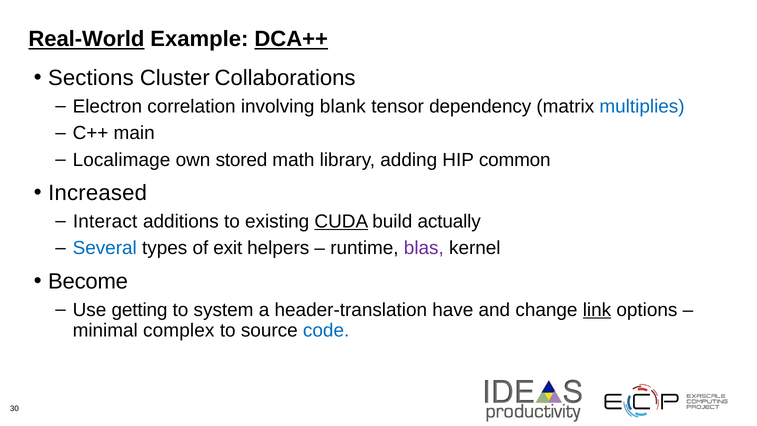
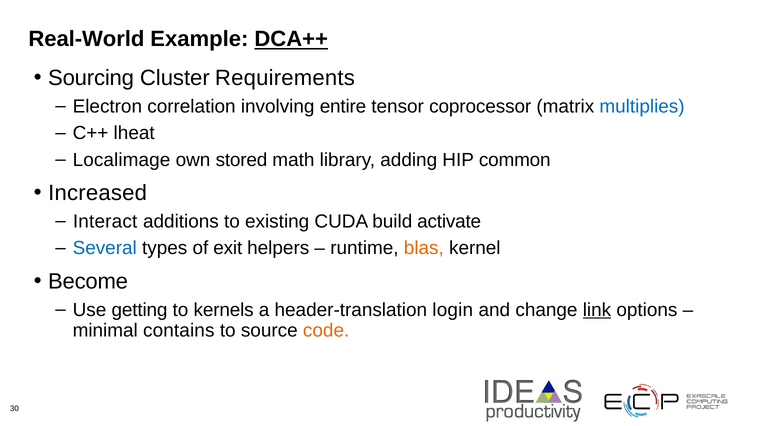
Real-World underline: present -> none
Sections: Sections -> Sourcing
Collaborations: Collaborations -> Requirements
blank: blank -> entire
dependency: dependency -> coprocessor
main: main -> lheat
CUDA underline: present -> none
actually: actually -> activate
blas colour: purple -> orange
system: system -> kernels
have: have -> login
complex: complex -> contains
code colour: blue -> orange
